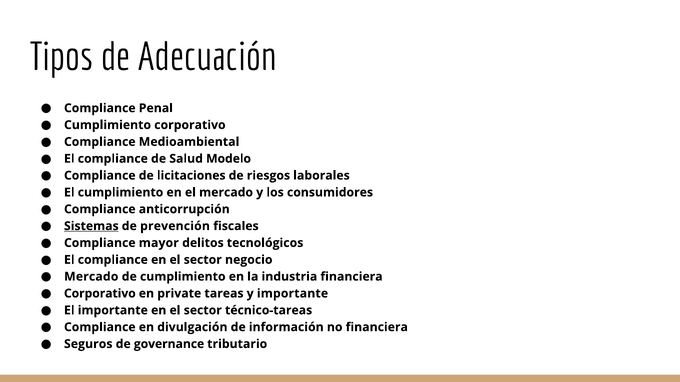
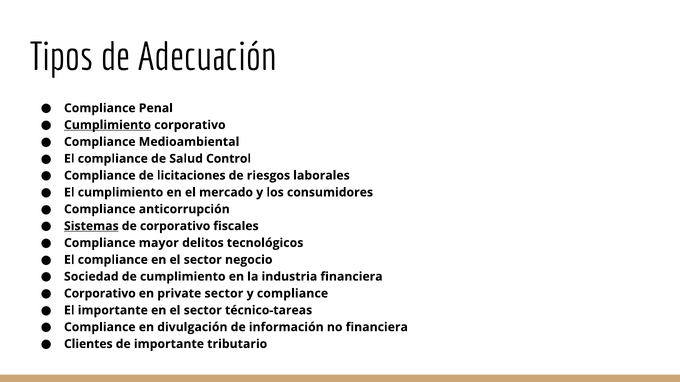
Cumplimiento at (108, 125) underline: none -> present
Modelo: Modelo -> Control
de prevención: prevención -> corporativo
Mercado at (91, 277): Mercado -> Sociedad
private tareas: tareas -> sector
y importante: importante -> compliance
Seguros: Seguros -> Clientes
de governance: governance -> importante
